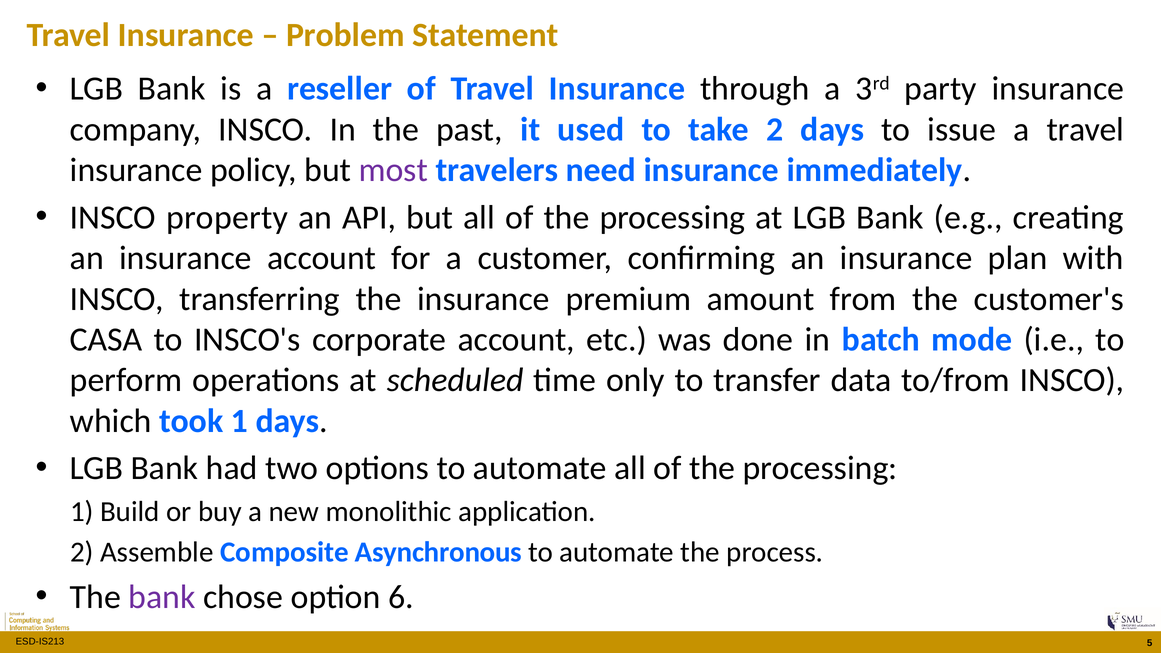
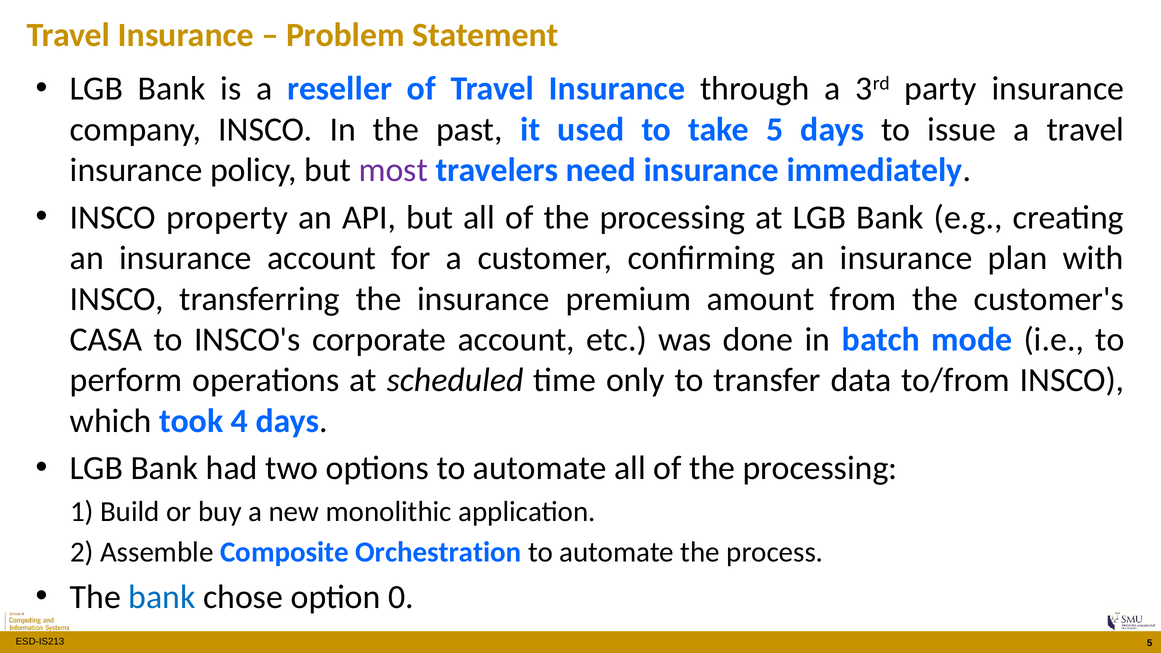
take 2: 2 -> 5
took 1: 1 -> 4
Asynchronous: Asynchronous -> Orchestration
bank at (162, 597) colour: purple -> blue
6: 6 -> 0
